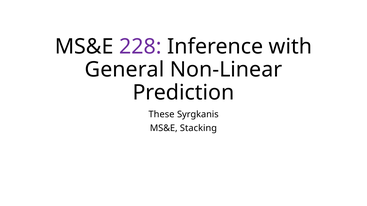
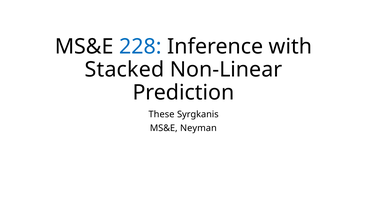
228 colour: purple -> blue
General: General -> Stacked
Stacking: Stacking -> Neyman
